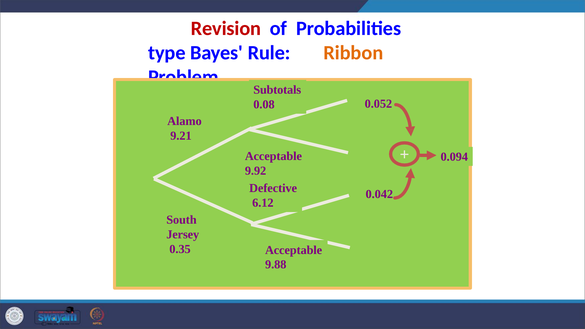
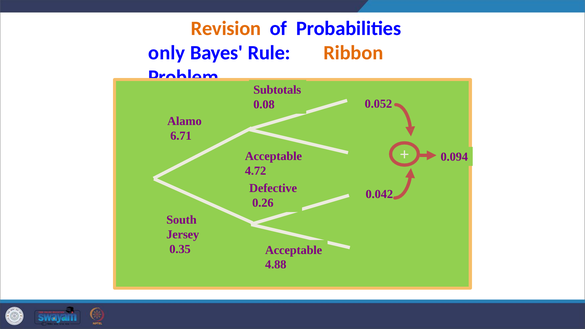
Revision colour: red -> orange
type: type -> only
9.21: 9.21 -> 6.71
9.92: 9.92 -> 4.72
6.12: 6.12 -> 0.26
9.88: 9.88 -> 4.88
